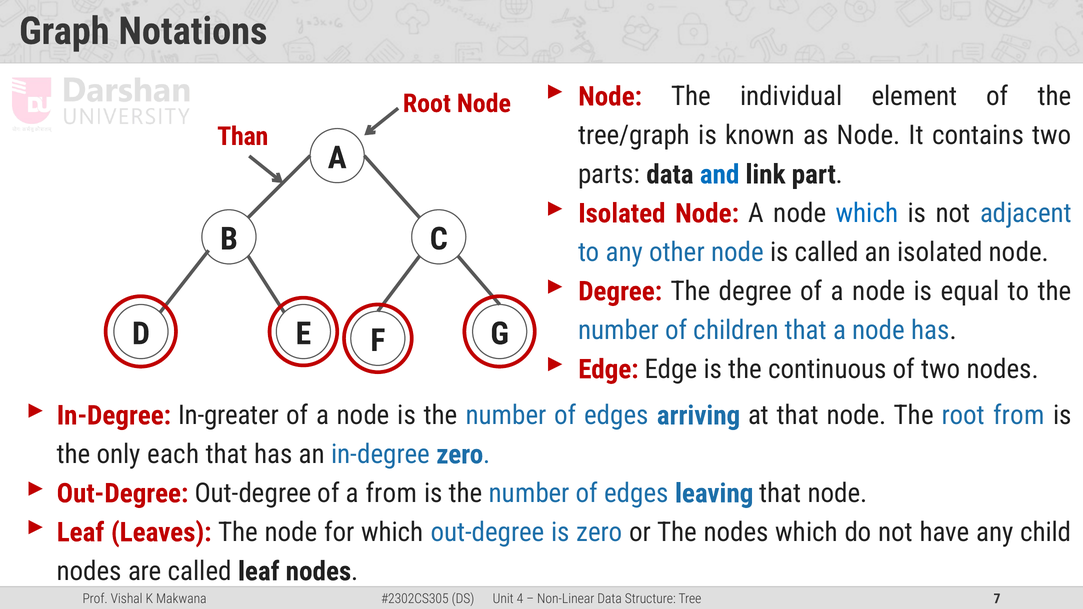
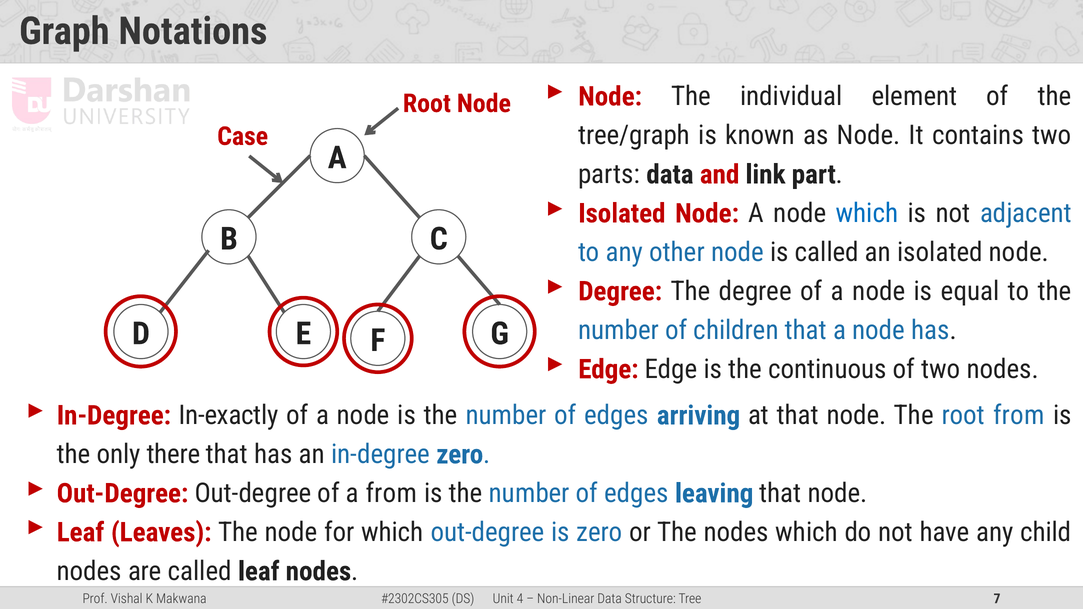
Than: Than -> Case
and colour: blue -> red
In-greater: In-greater -> In-exactly
each: each -> there
